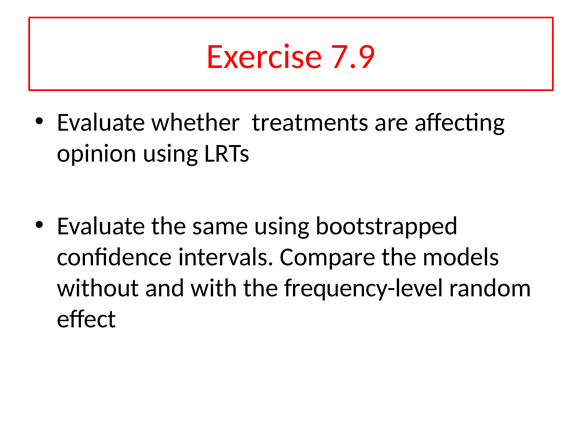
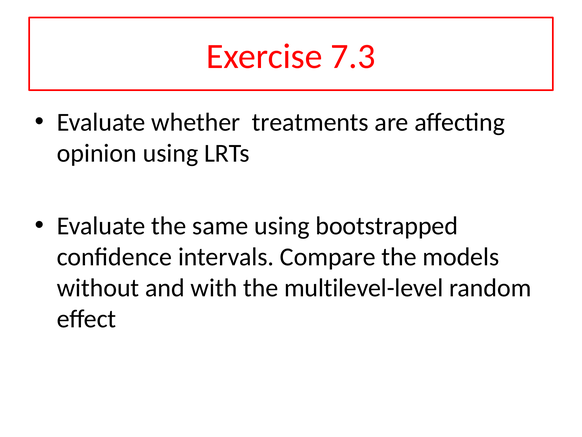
7.9: 7.9 -> 7.3
frequency-level: frequency-level -> multilevel-level
